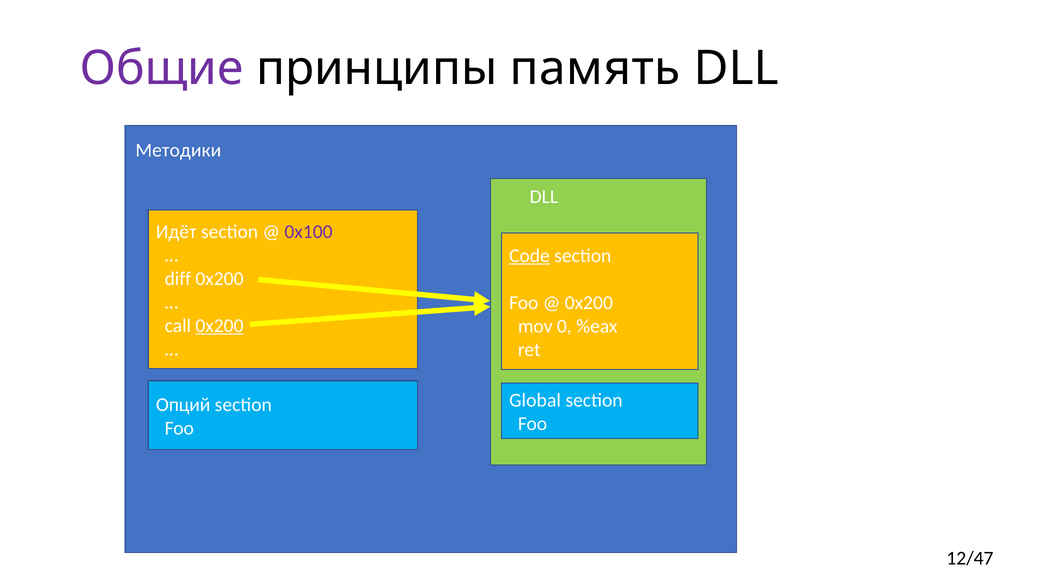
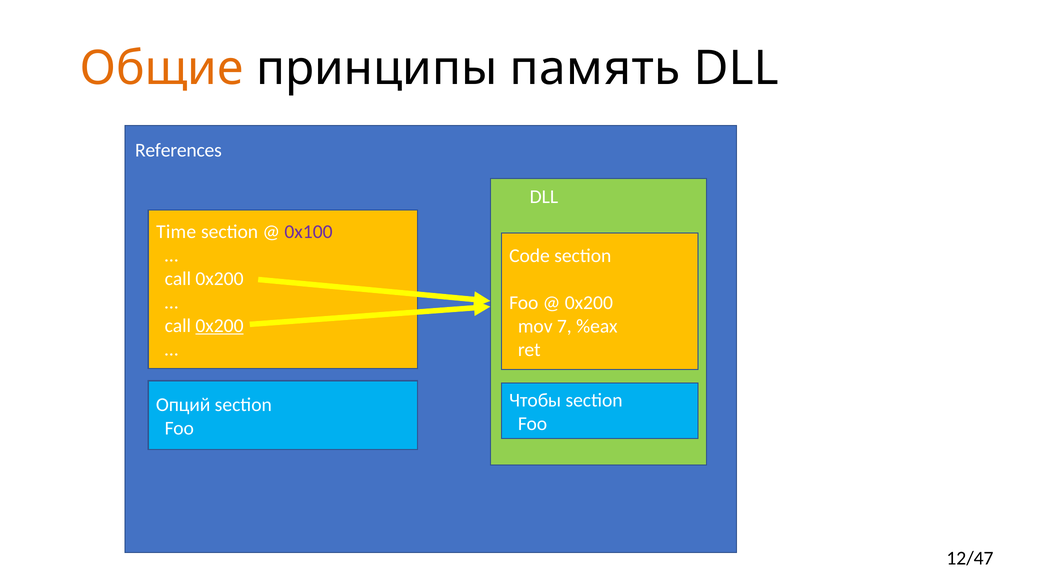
Общие colour: purple -> orange
Методики: Методики -> References
Идёт: Идёт -> Time
Code underline: present -> none
diff: diff -> сall
0: 0 -> 7
Global: Global -> Чтобы
